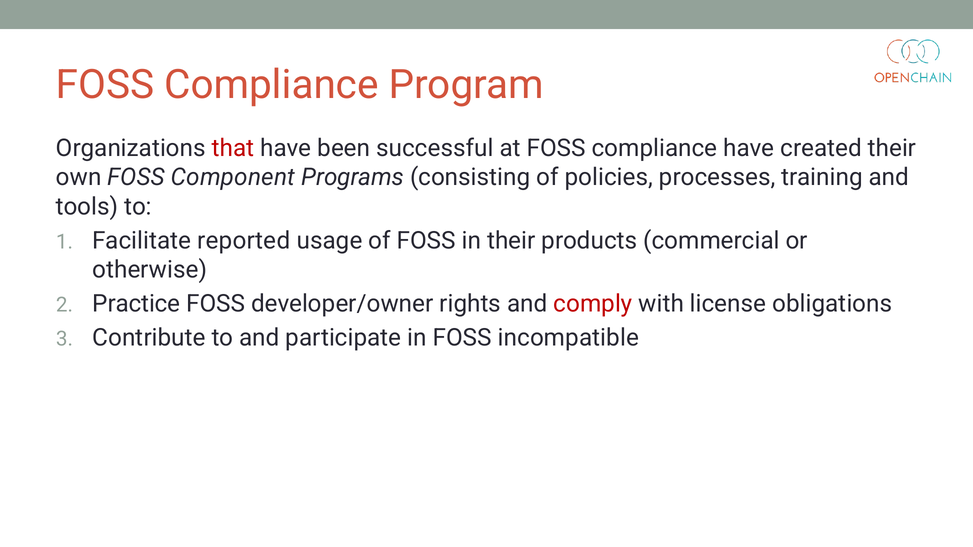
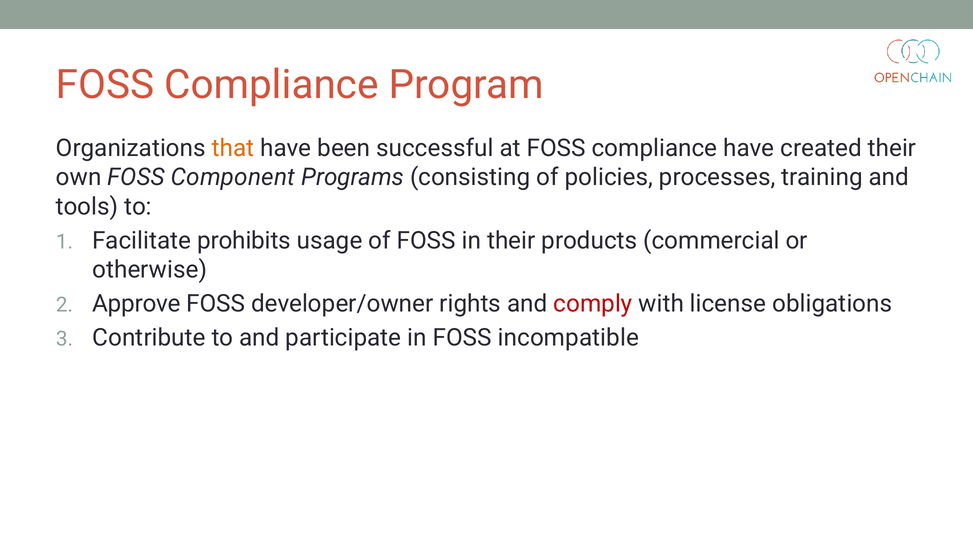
that colour: red -> orange
reported: reported -> prohibits
Practice: Practice -> Approve
